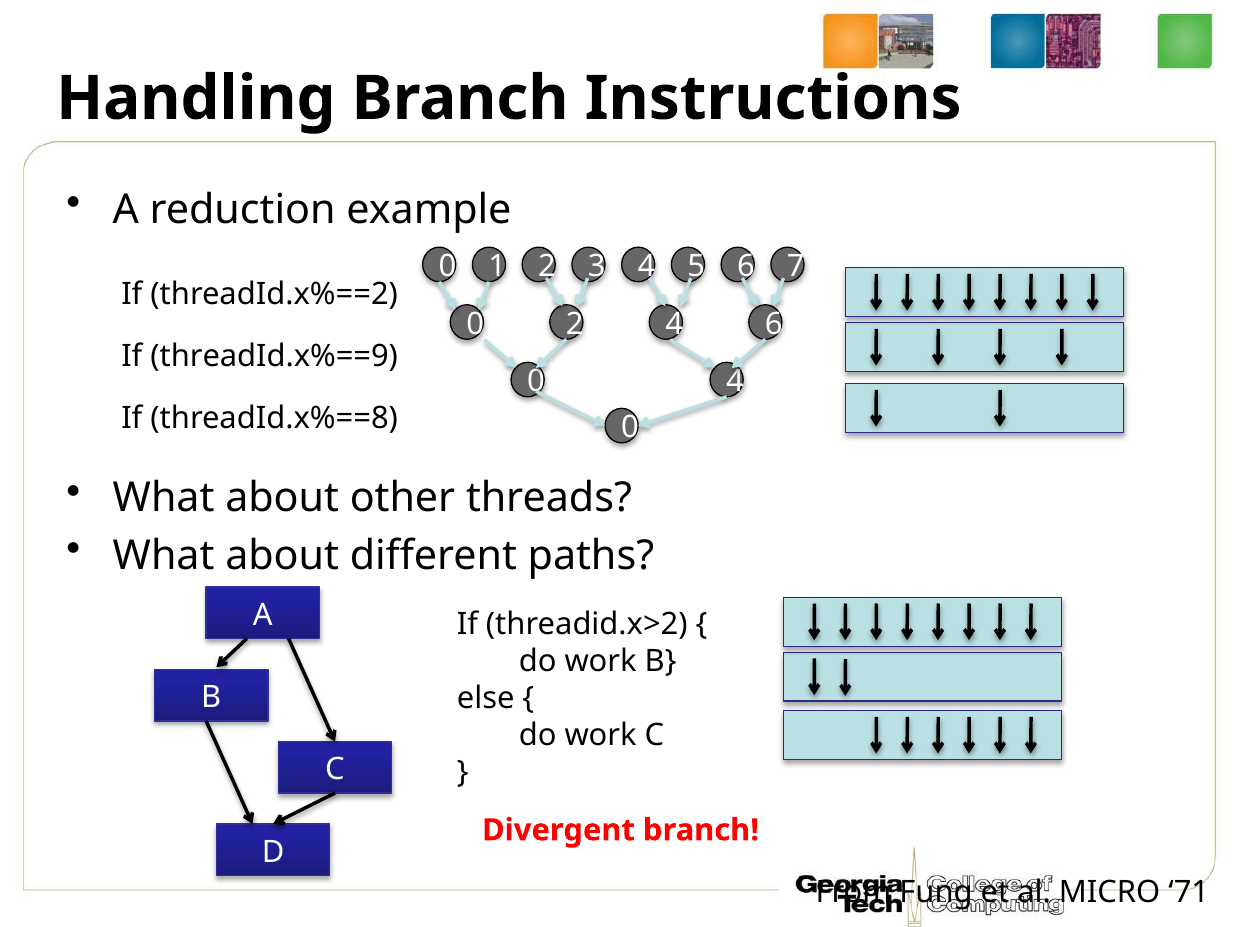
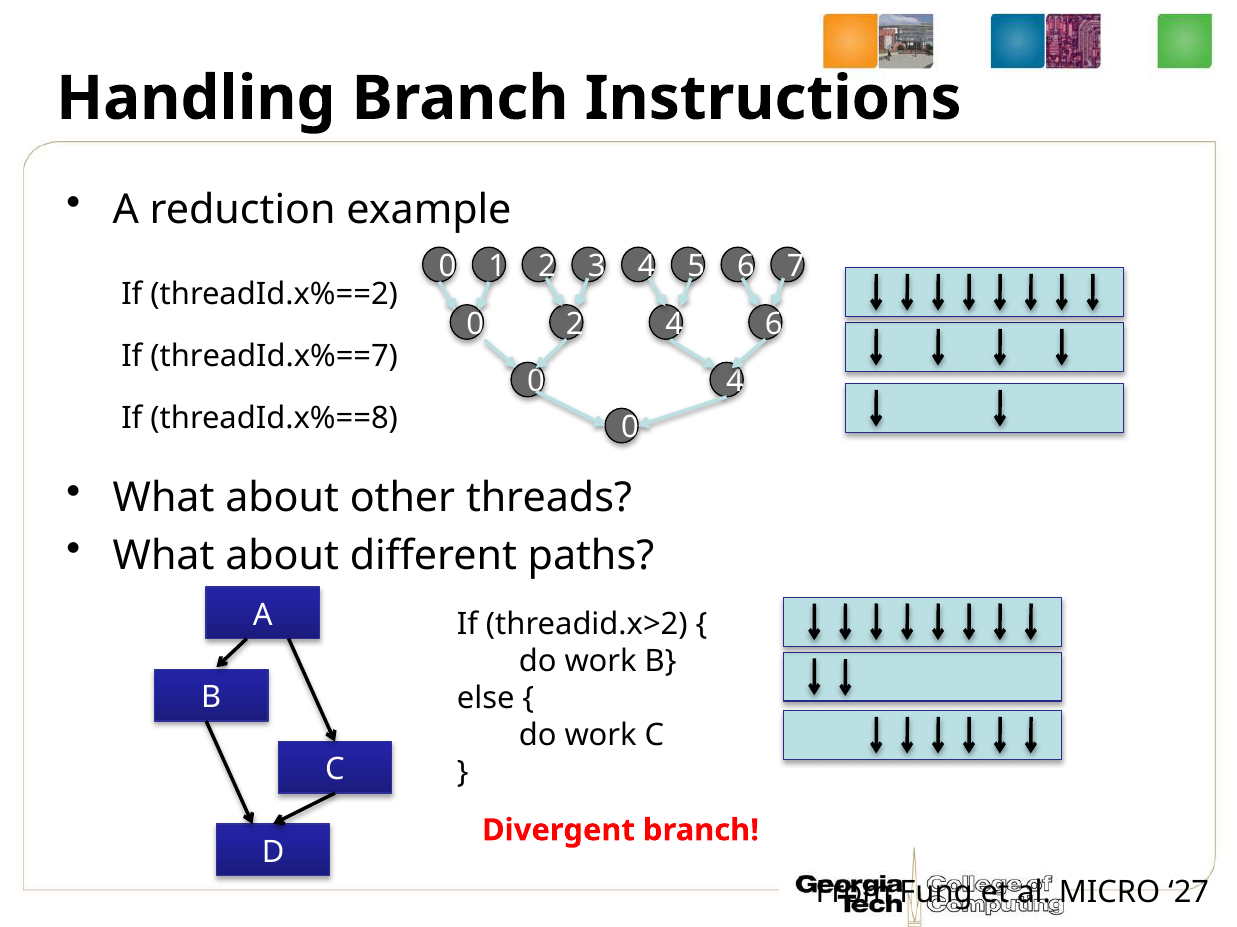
threadId.x%==9: threadId.x%==9 -> threadId.x%==7
71: 71 -> 27
